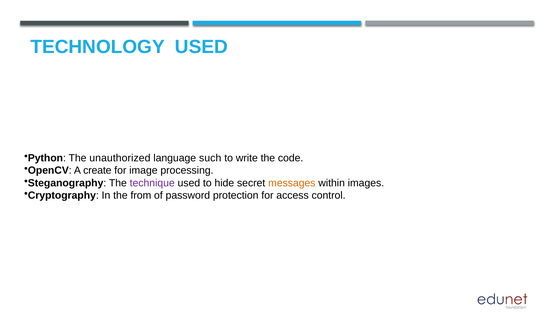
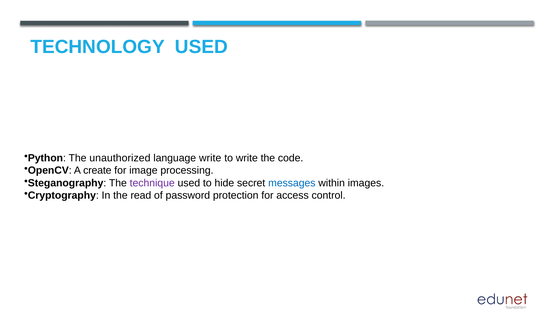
language such: such -> write
messages colour: orange -> blue
from: from -> read
